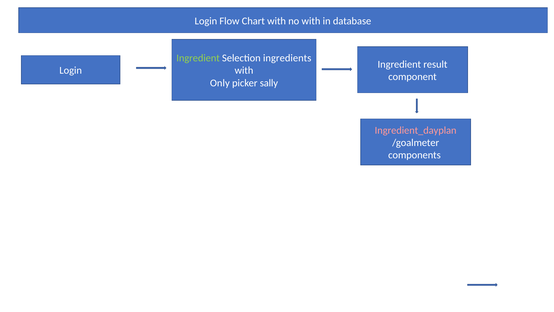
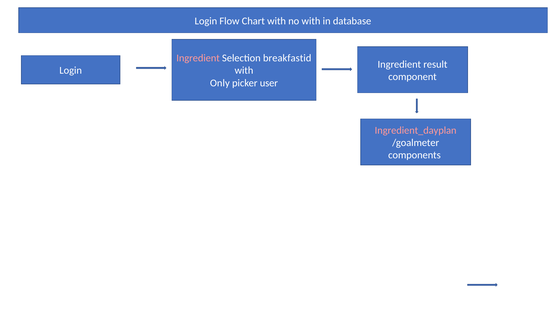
Ingredient at (198, 58) colour: light green -> pink
ingredients: ingredients -> breakfastid
sally: sally -> user
